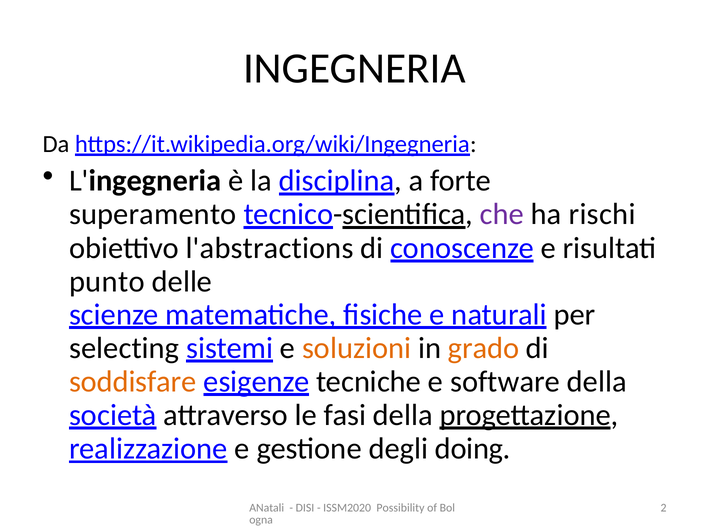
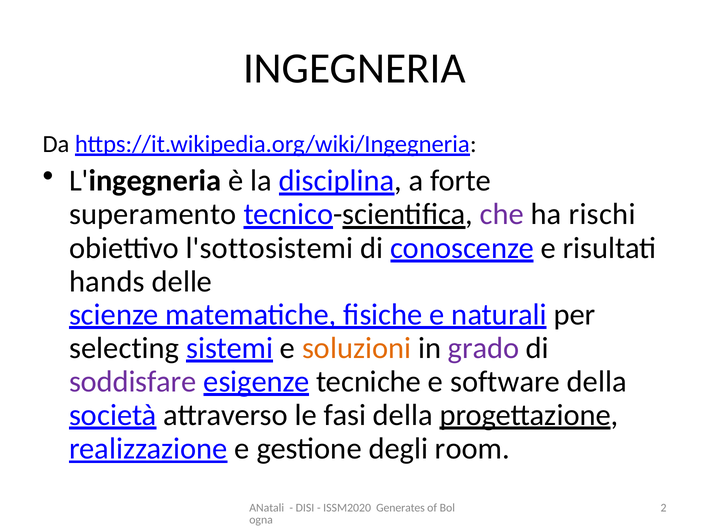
l'abstractions: l'abstractions -> l'sottosistemi
punto: punto -> hands
grado colour: orange -> purple
soddisfare colour: orange -> purple
doing: doing -> room
Possibility: Possibility -> Generates
